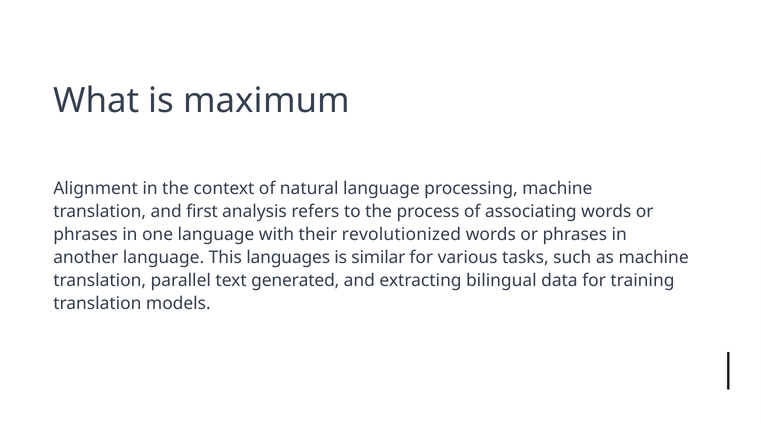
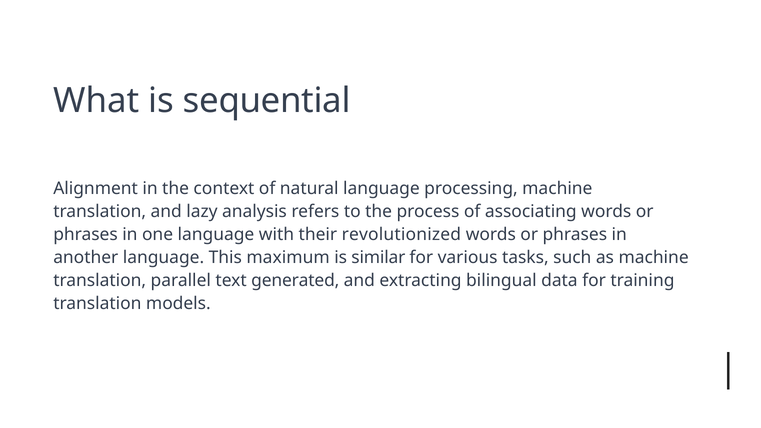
maximum: maximum -> sequential
first: first -> lazy
languages: languages -> maximum
